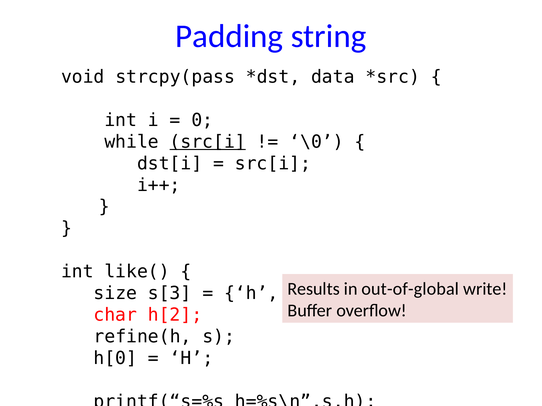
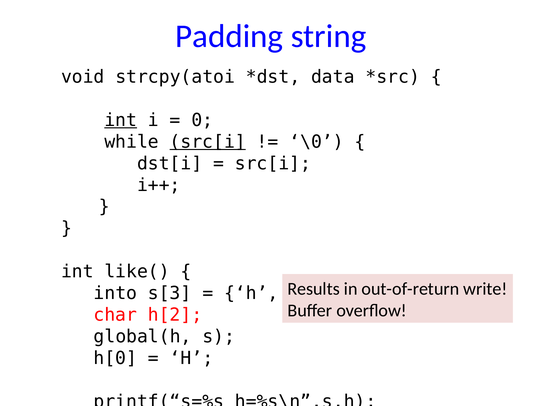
strcpy(pass: strcpy(pass -> strcpy(atoi
int at (121, 120) underline: none -> present
out-of-global: out-of-global -> out-of-return
size: size -> into
refine(h: refine(h -> global(h
